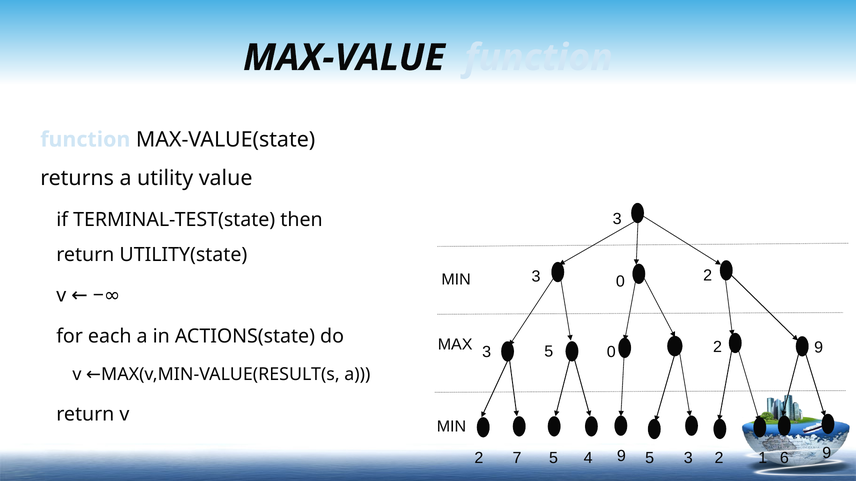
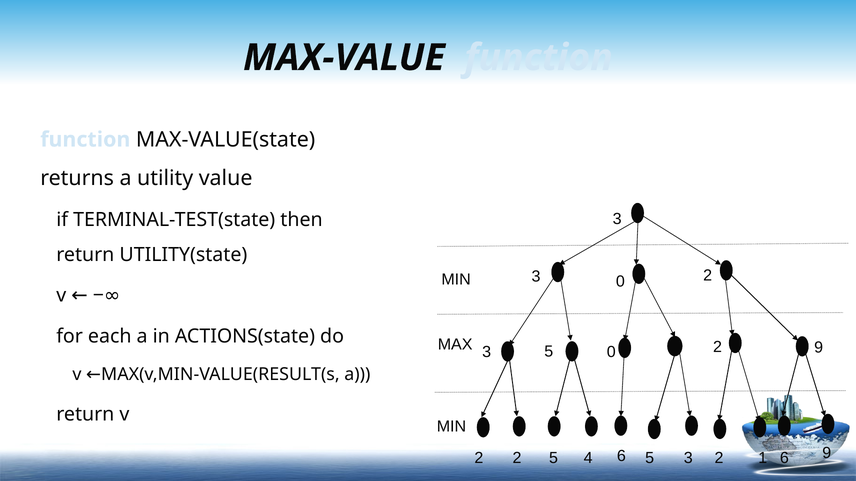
7 at (517, 458): 7 -> 2
5 9: 9 -> 6
